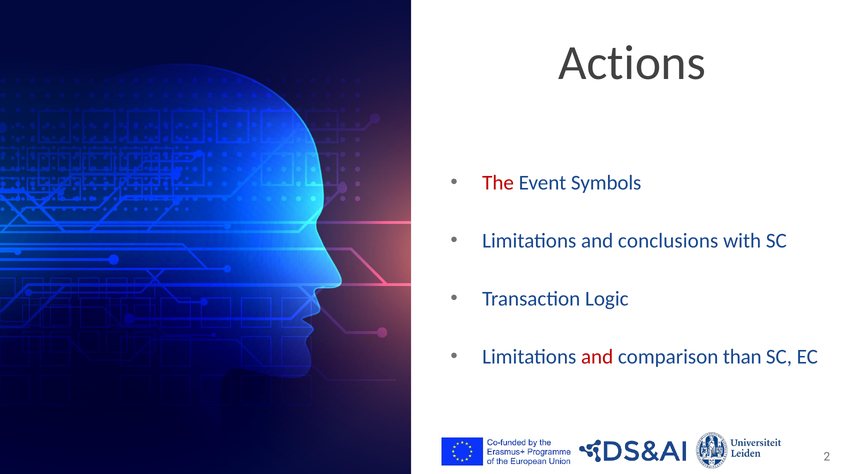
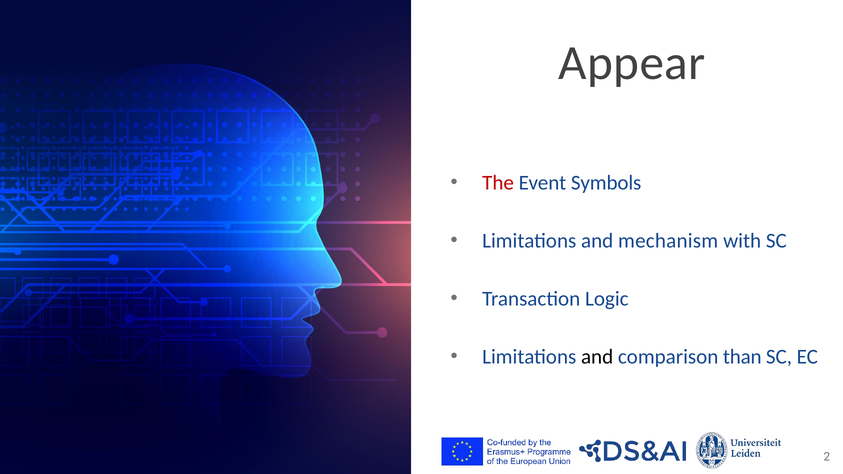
Actions: Actions -> Appear
conclusions: conclusions -> mechanism
and at (597, 357) colour: red -> black
